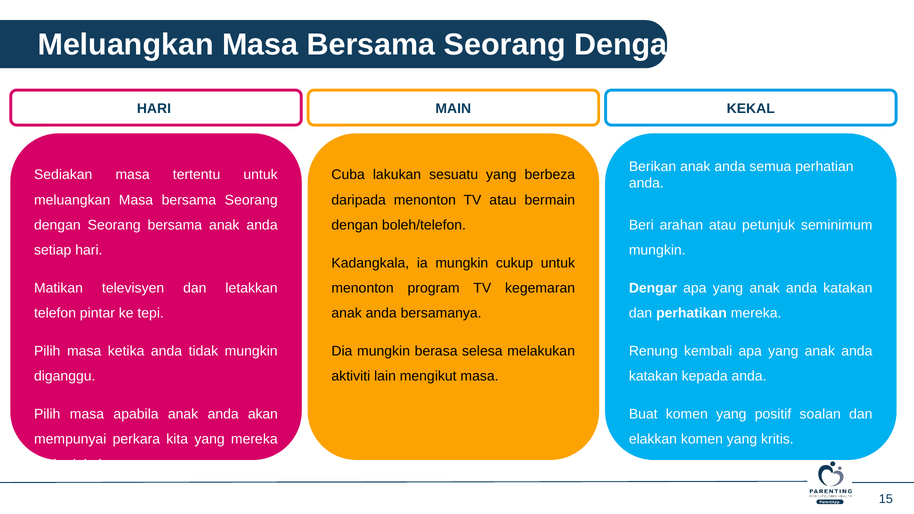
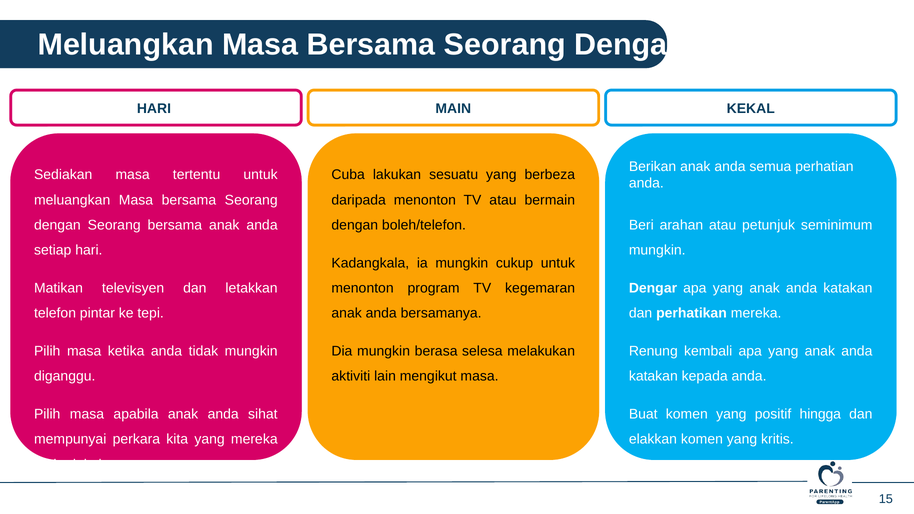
akan: akan -> sihat
soalan: soalan -> hingga
